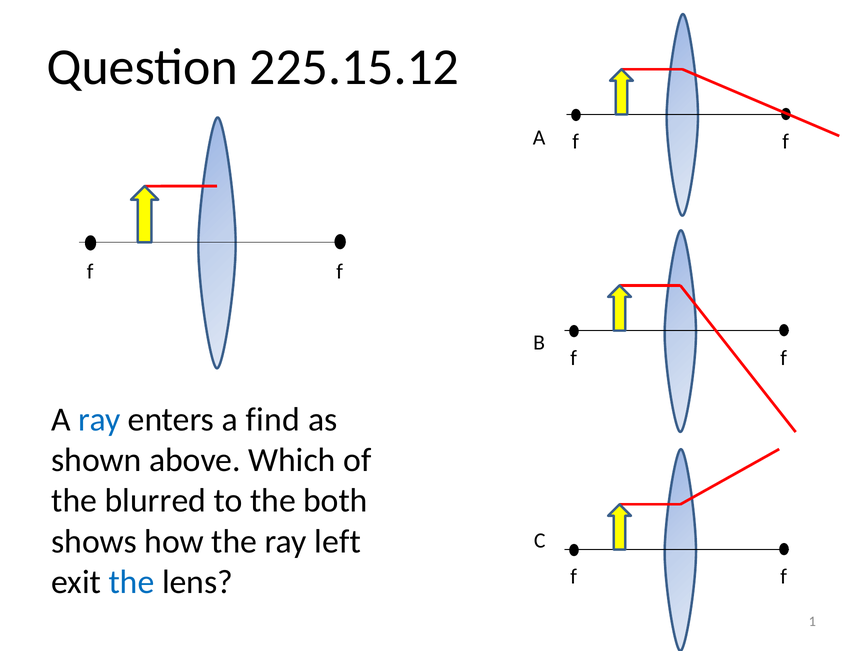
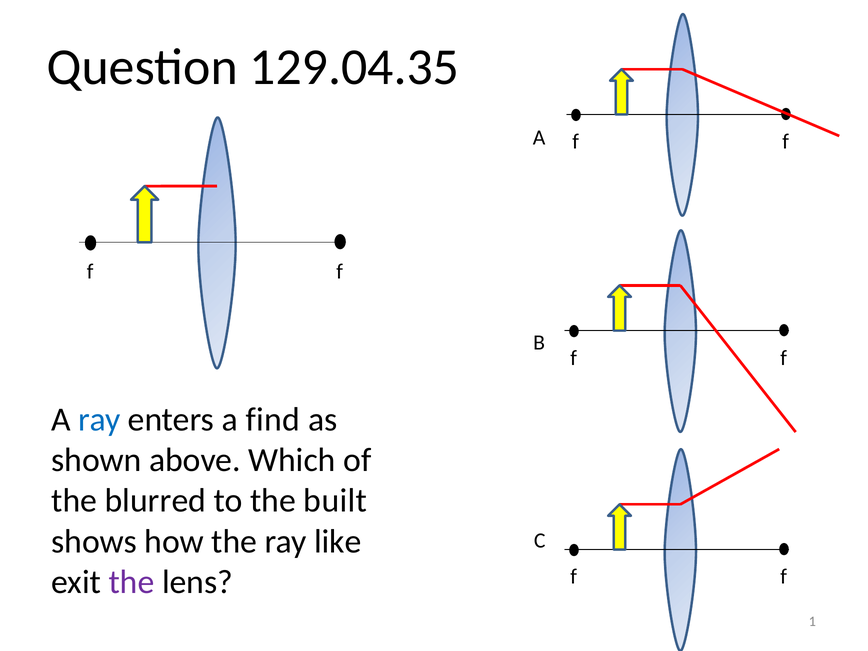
225.15.12: 225.15.12 -> 129.04.35
both: both -> built
left: left -> like
the at (132, 582) colour: blue -> purple
